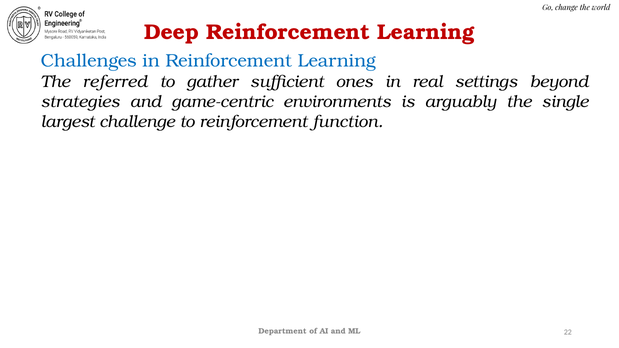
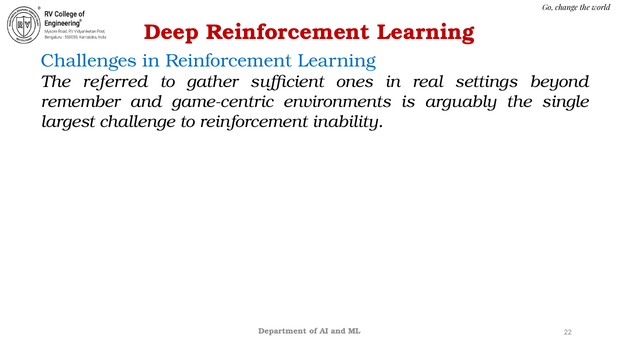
strategies: strategies -> remember
function: function -> inability
